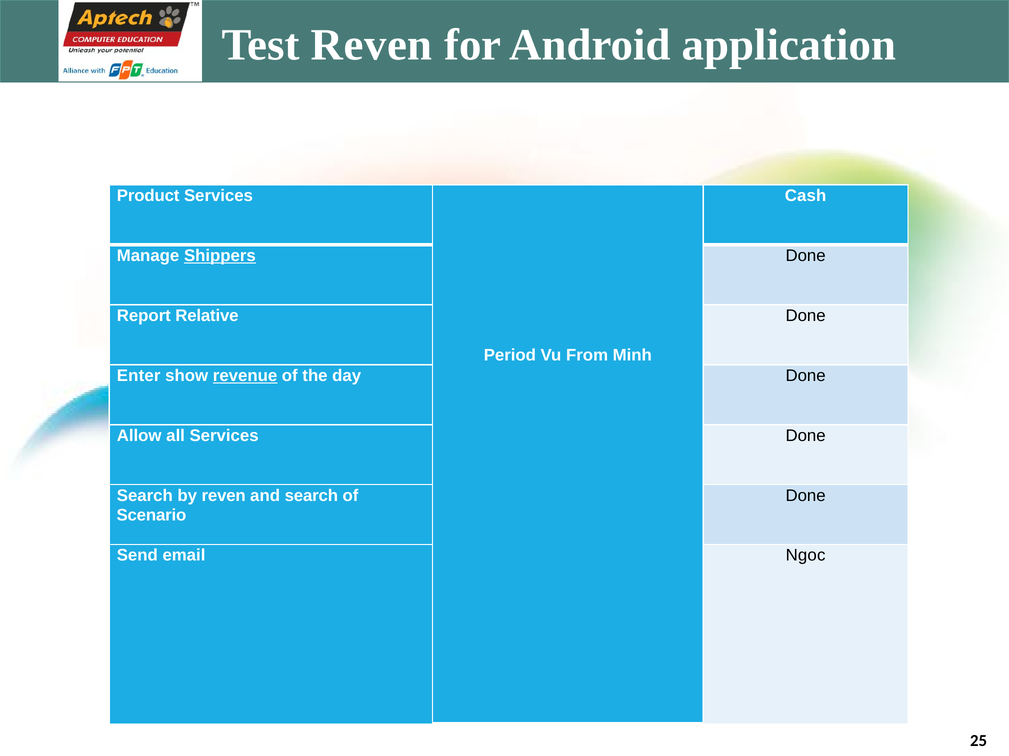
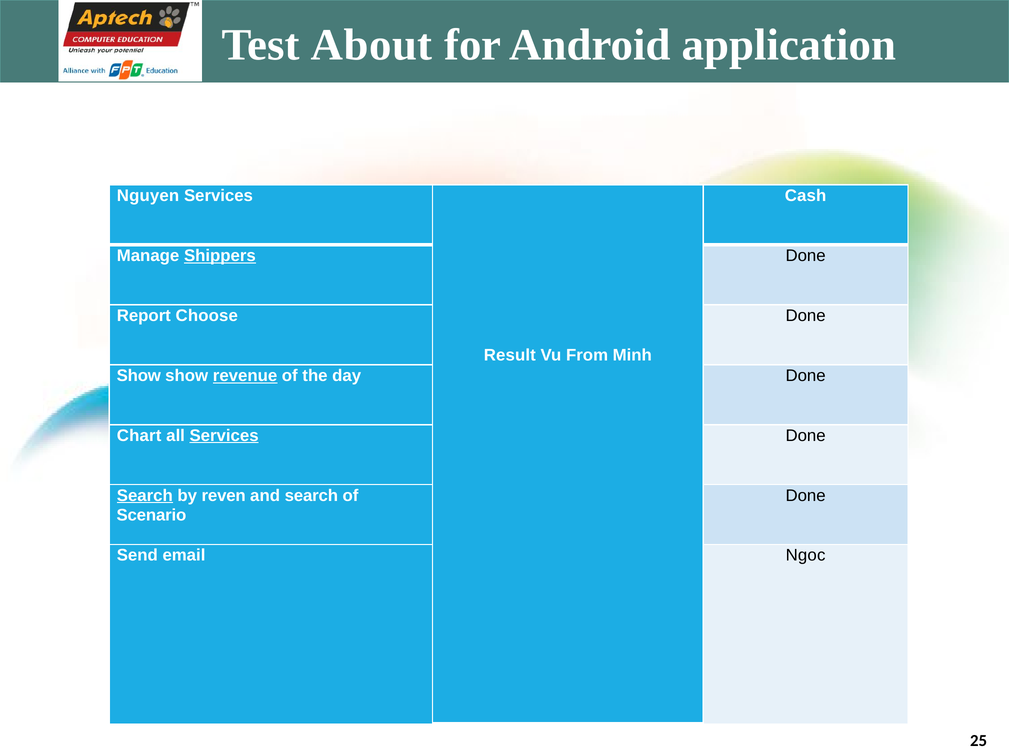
Test Reven: Reven -> About
Product: Product -> Nguyen
Relative: Relative -> Choose
Period: Period -> Result
Enter at (139, 376): Enter -> Show
Allow: Allow -> Chart
Services at (224, 436) underline: none -> present
Search at (145, 496) underline: none -> present
